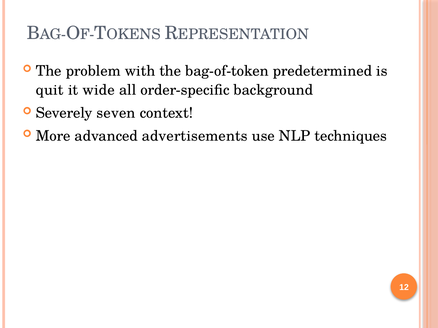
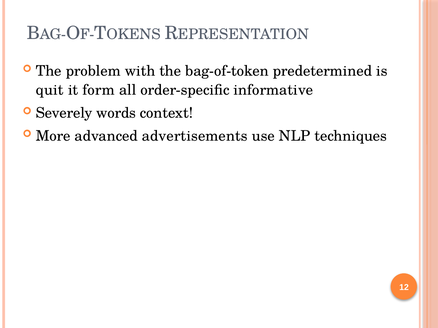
wide: wide -> form
background: background -> informative
seven: seven -> words
